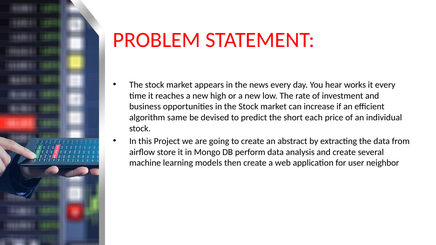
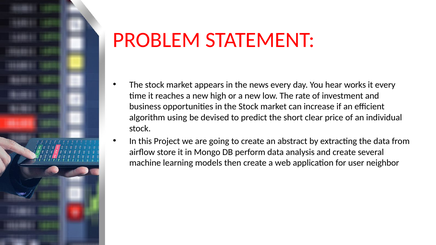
same: same -> using
each: each -> clear
